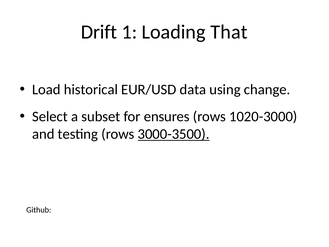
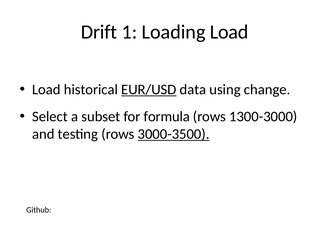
Loading That: That -> Load
EUR/USD underline: none -> present
ensures: ensures -> formula
1020-3000: 1020-3000 -> 1300-3000
